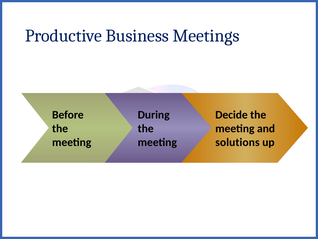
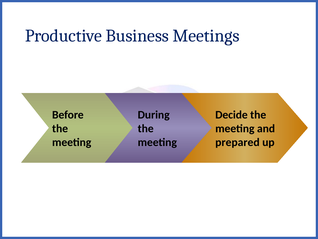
solutions: solutions -> prepared
